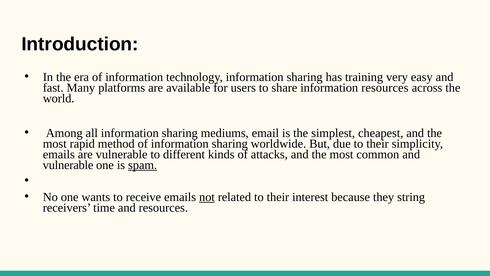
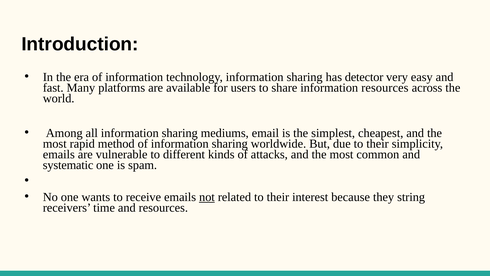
training: training -> detector
vulnerable at (68, 165): vulnerable -> systematic
spam underline: present -> none
